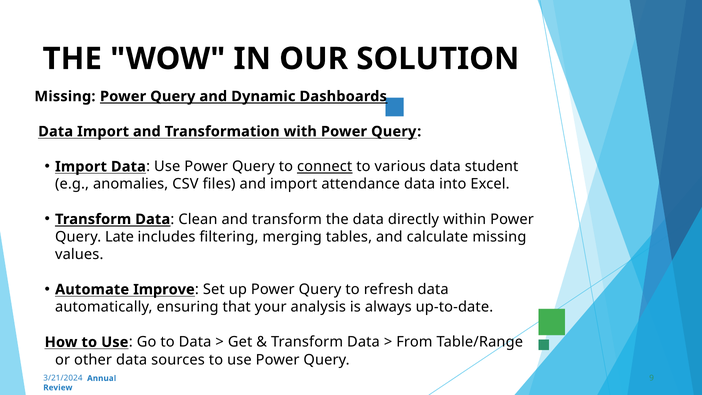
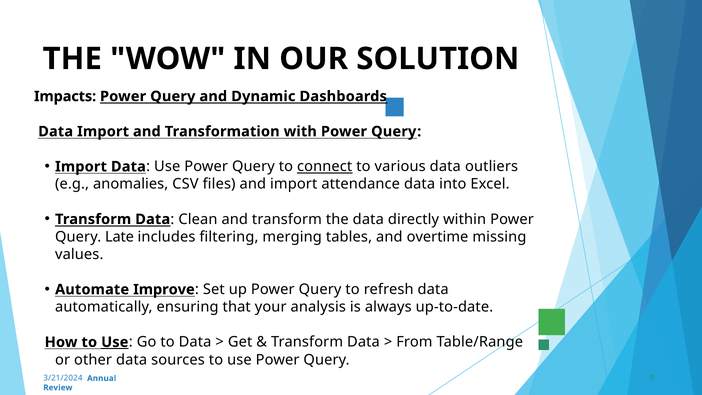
Missing at (65, 96): Missing -> Impacts
student: student -> outliers
calculate: calculate -> overtime
Use at (115, 342) underline: none -> present
